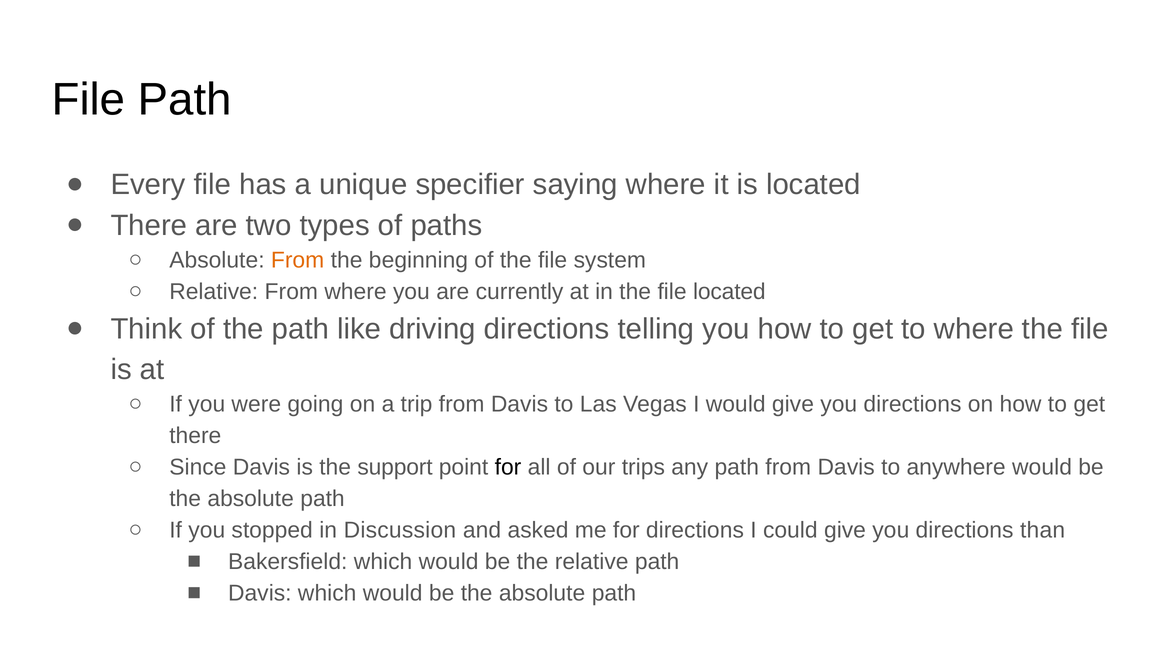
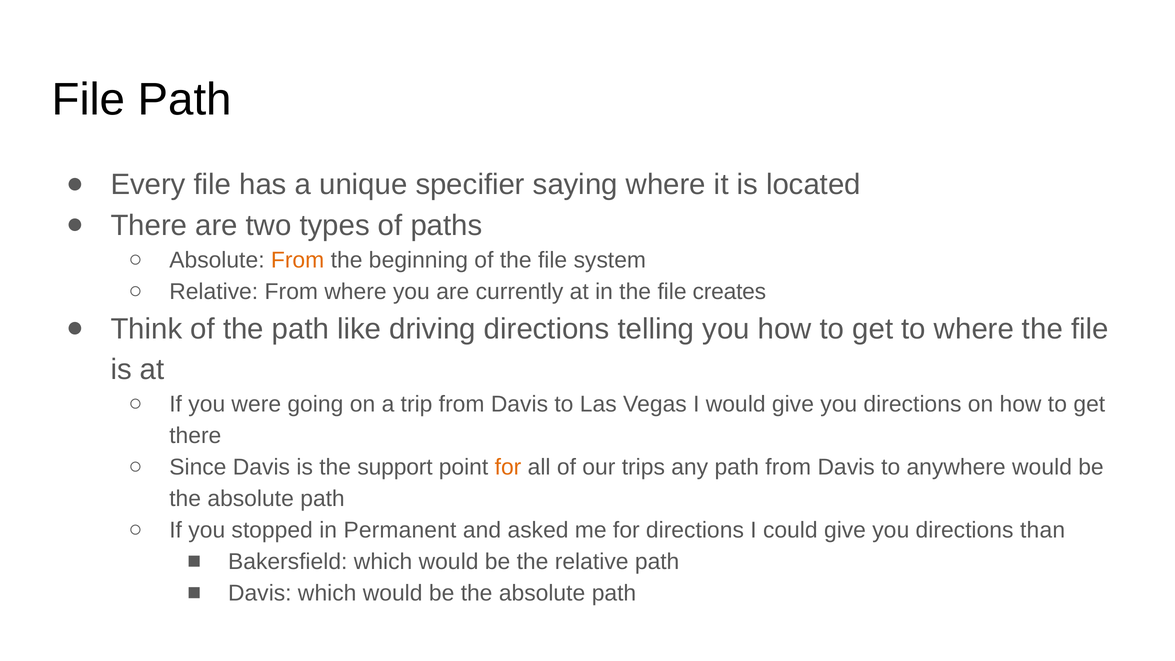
file located: located -> creates
for at (508, 467) colour: black -> orange
Discussion: Discussion -> Permanent
